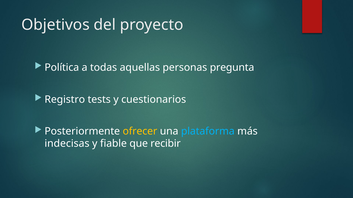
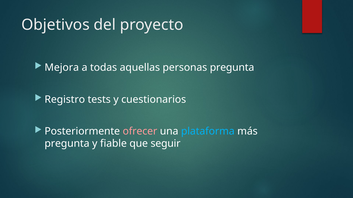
Política: Política -> Mejora
ofrecer colour: yellow -> pink
indecisas at (67, 144): indecisas -> pregunta
recibir: recibir -> seguir
